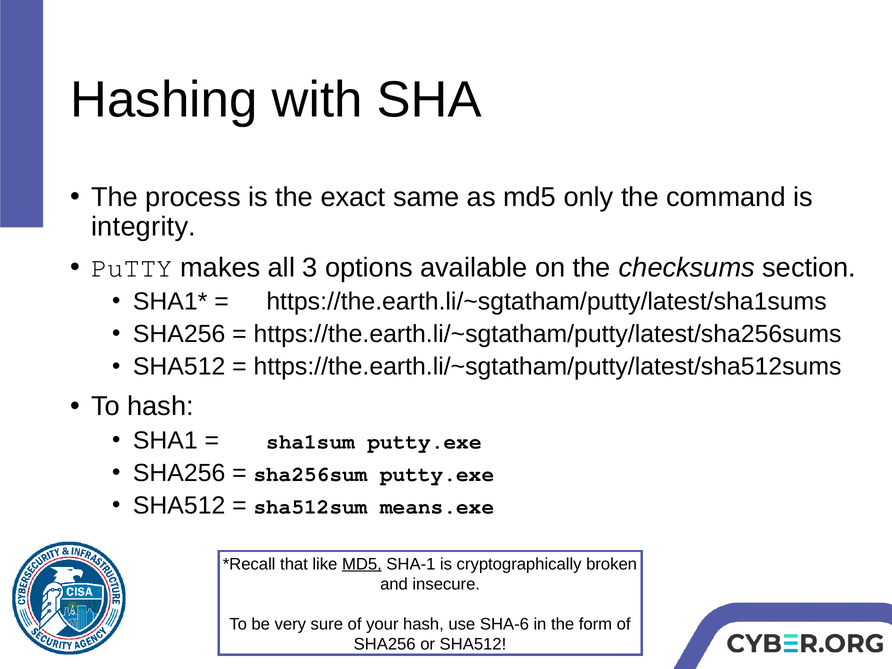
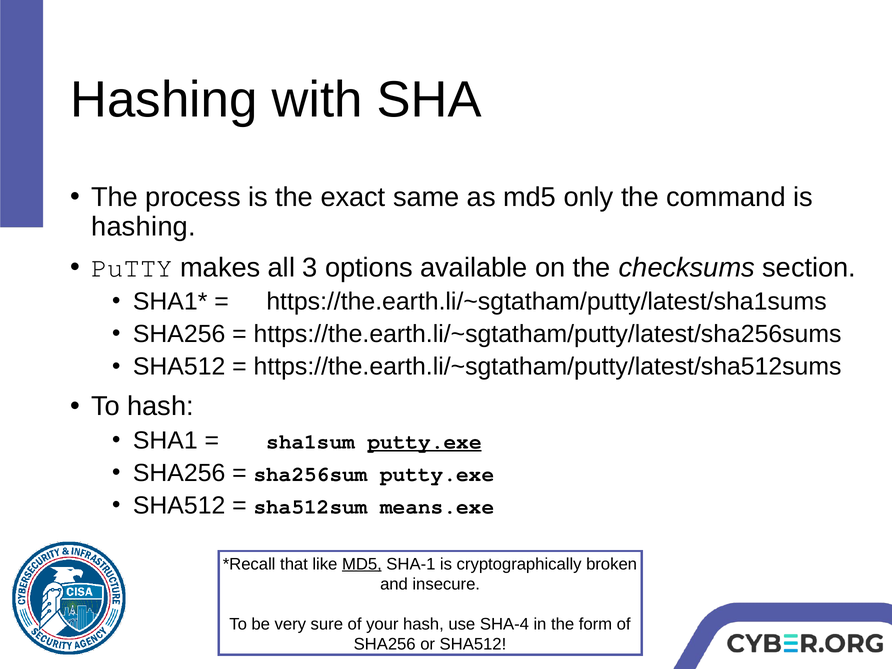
integrity at (144, 227): integrity -> hashing
putty.exe at (425, 442) underline: none -> present
SHA-6: SHA-6 -> SHA-4
